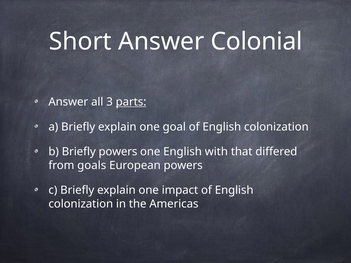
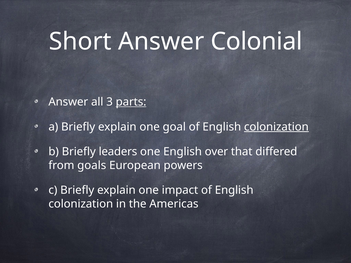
colonization at (276, 127) underline: none -> present
Briefly powers: powers -> leaders
with: with -> over
